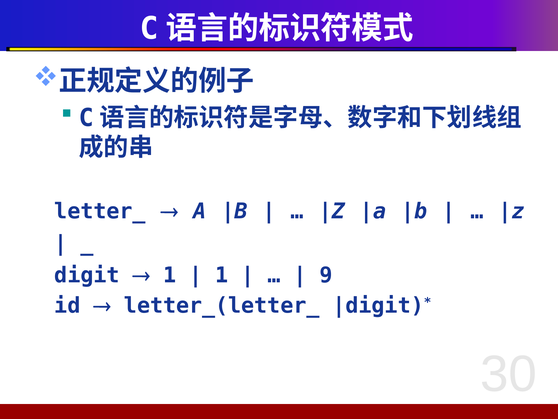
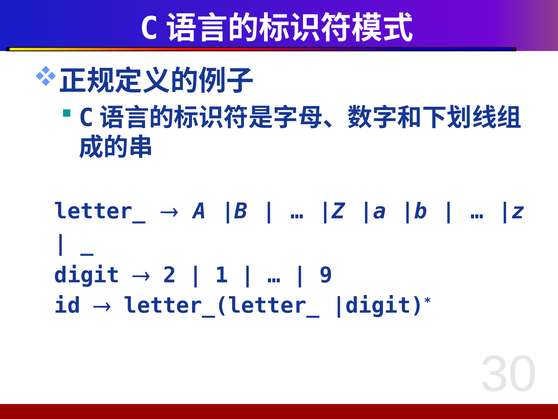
1 at (170, 275): 1 -> 2
